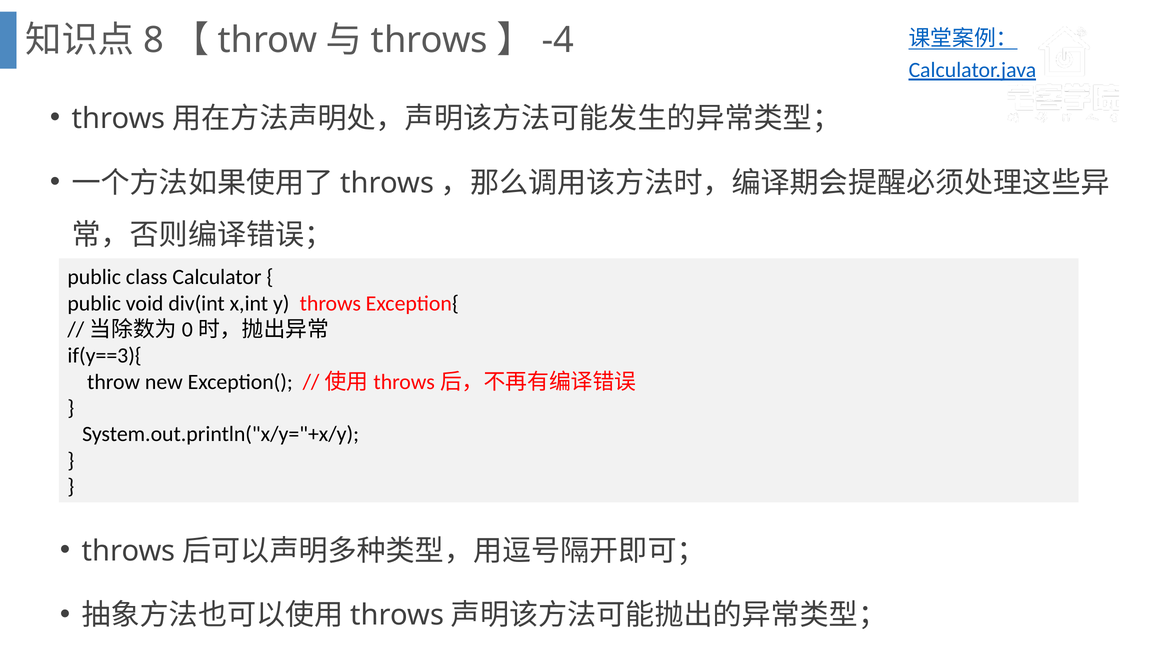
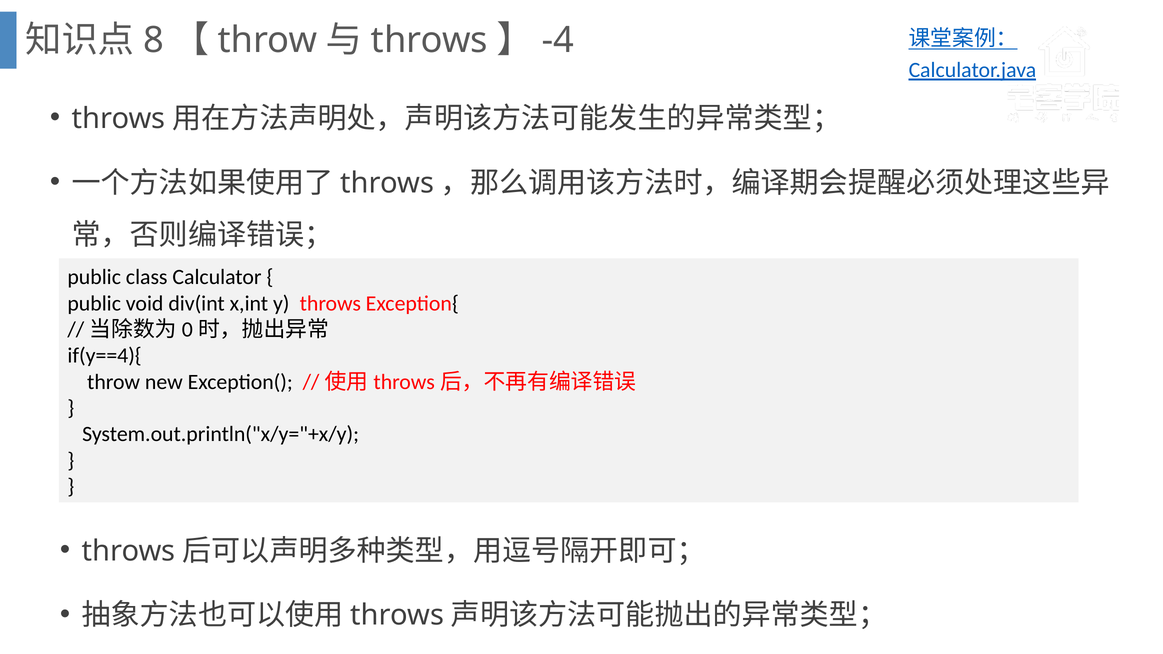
if(y==3){: if(y==3){ -> if(y==4){
